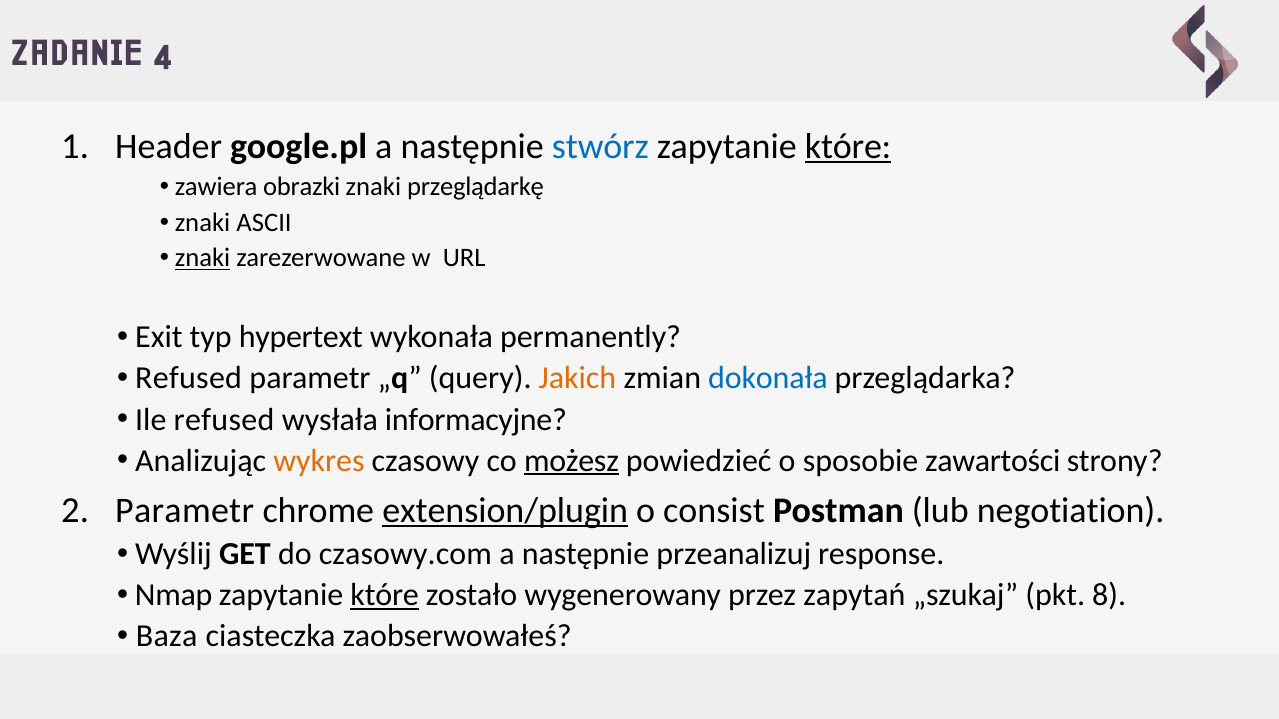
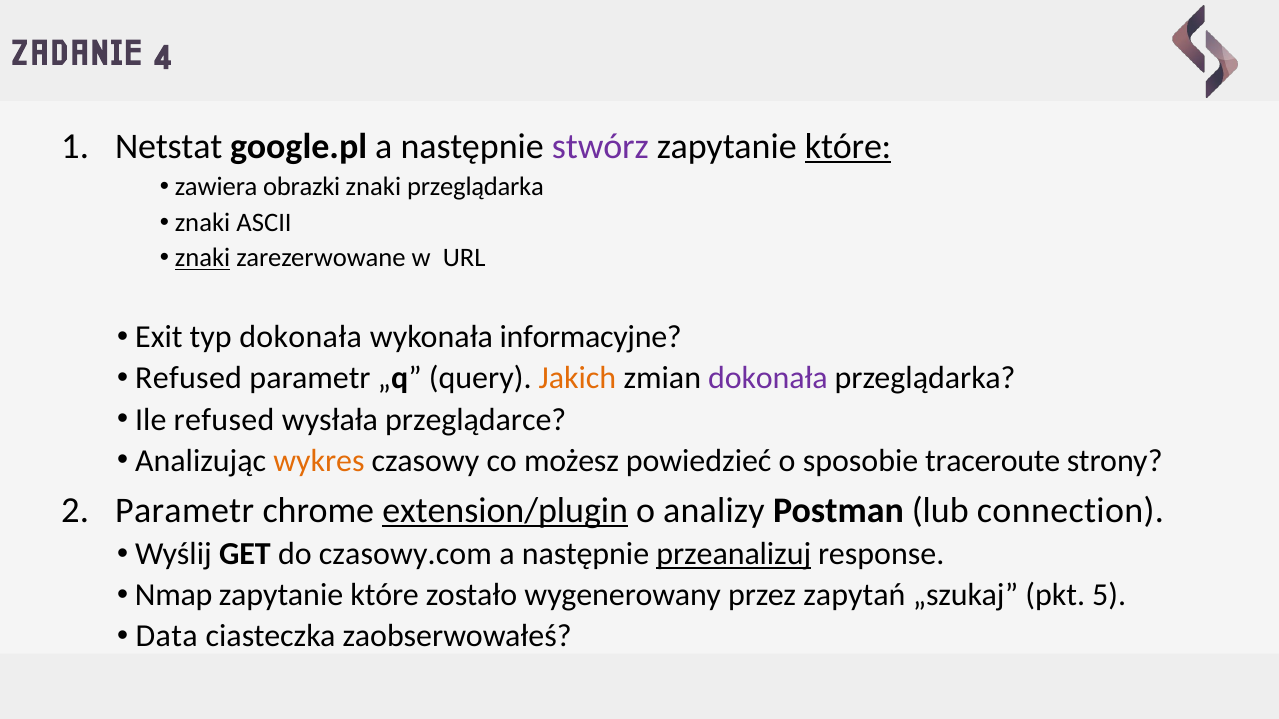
Header: Header -> Netstat
stwórz colour: blue -> purple
znaki przeglądarkę: przeglądarkę -> przeglądarka
typ hypertext: hypertext -> dokonała
permanently: permanently -> informacyjne
dokonała at (768, 379) colour: blue -> purple
informacyjne: informacyjne -> przeglądarce
możesz underline: present -> none
zawartości: zawartości -> traceroute
consist: consist -> analizy
negotiation: negotiation -> connection
przeanalizuj underline: none -> present
które at (385, 596) underline: present -> none
8: 8 -> 5
Baza: Baza -> Data
